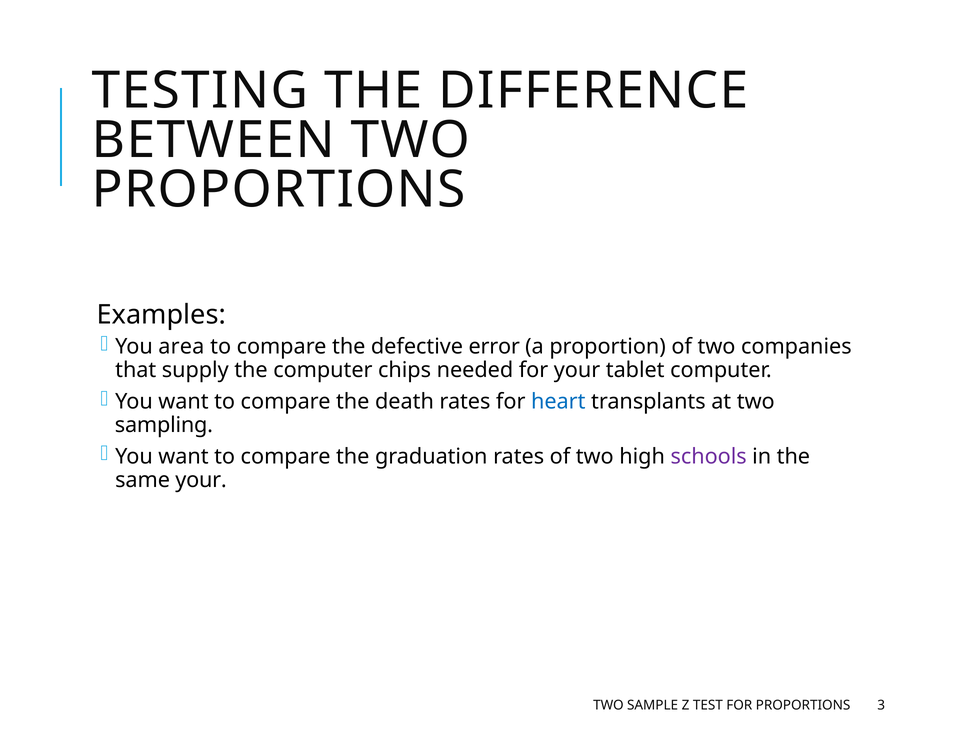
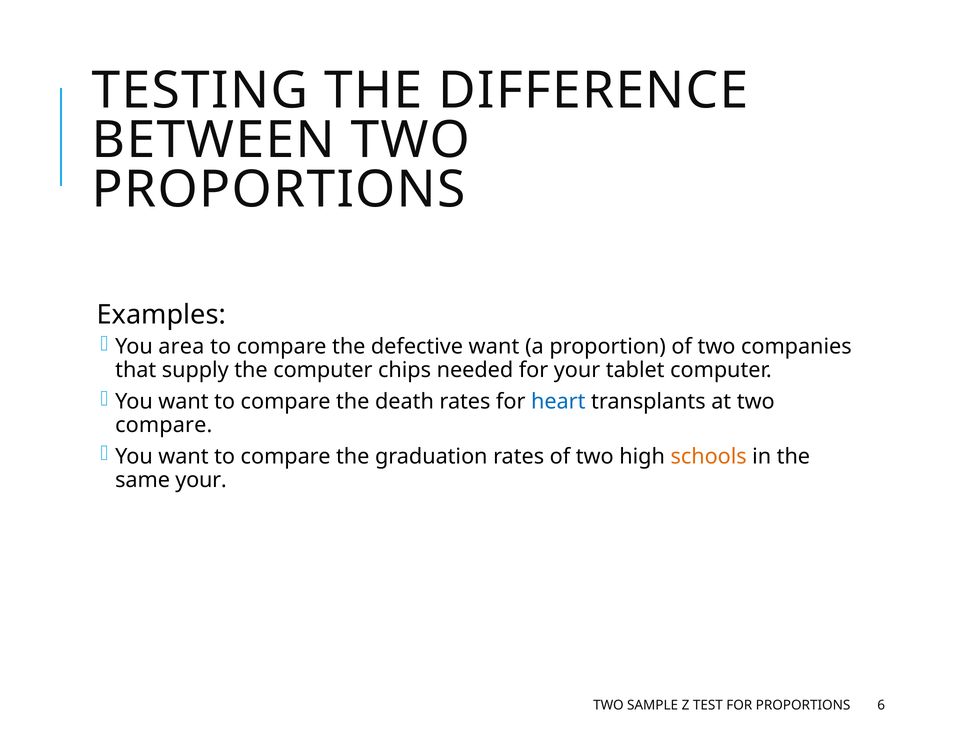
defective error: error -> want
sampling at (164, 425): sampling -> compare
schools colour: purple -> orange
3: 3 -> 6
